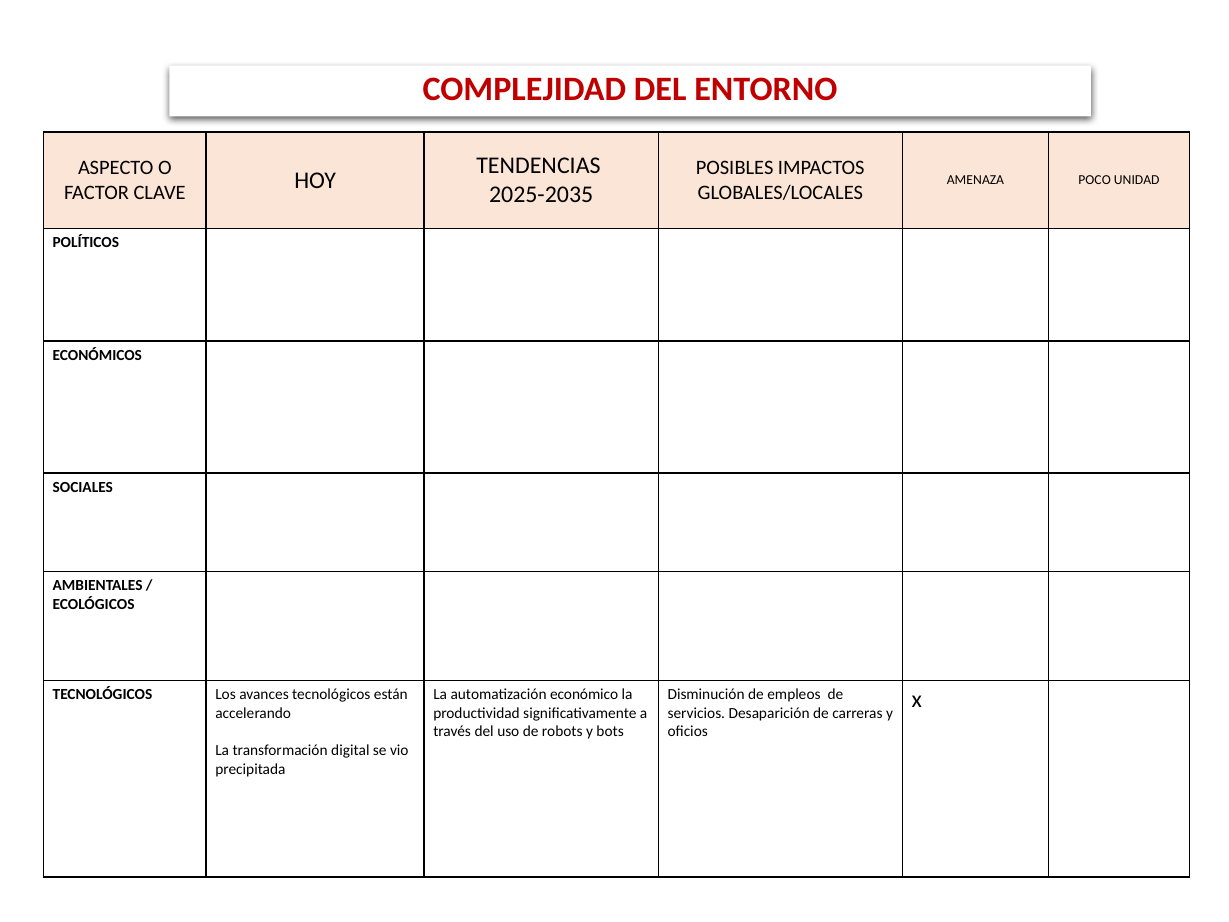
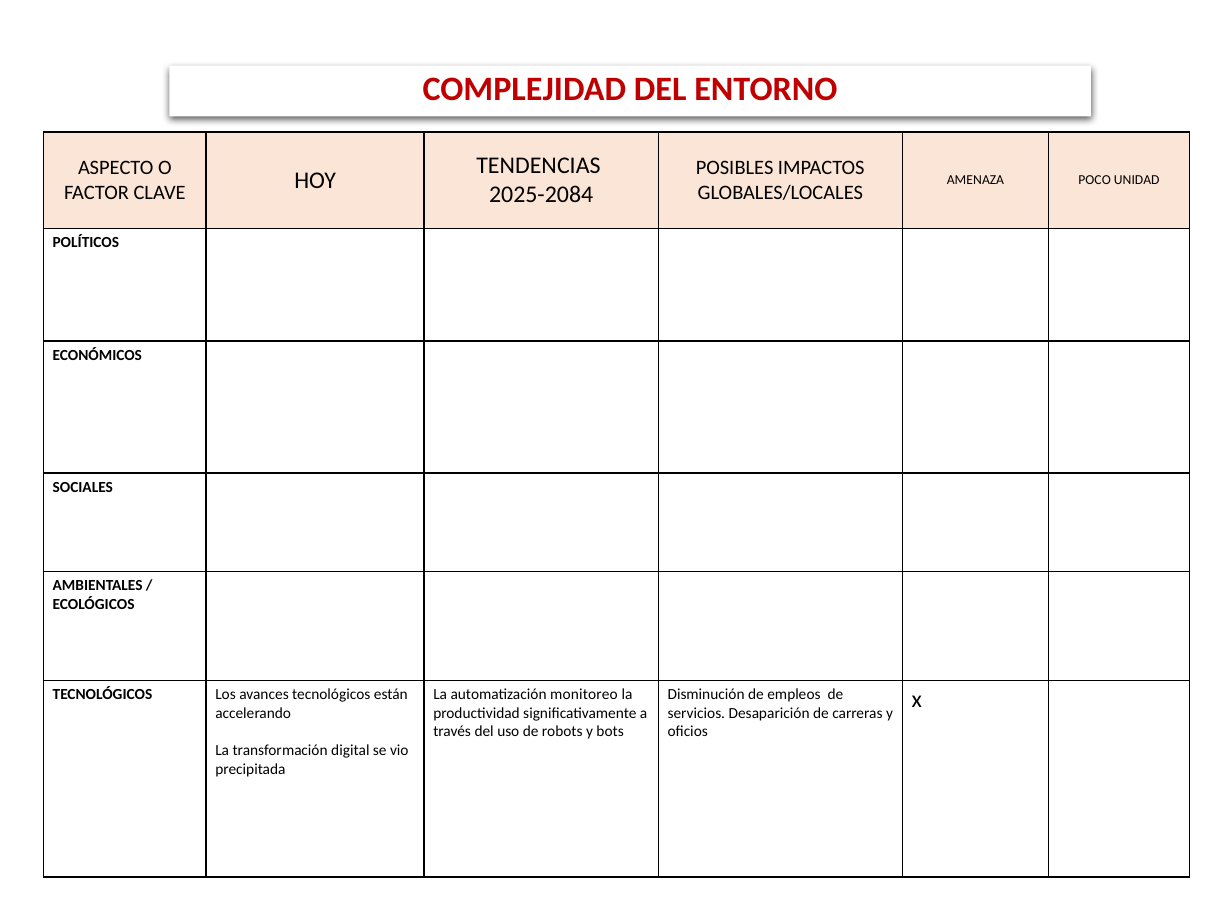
2025-2035: 2025-2035 -> 2025-2084
económico: económico -> monitoreo
